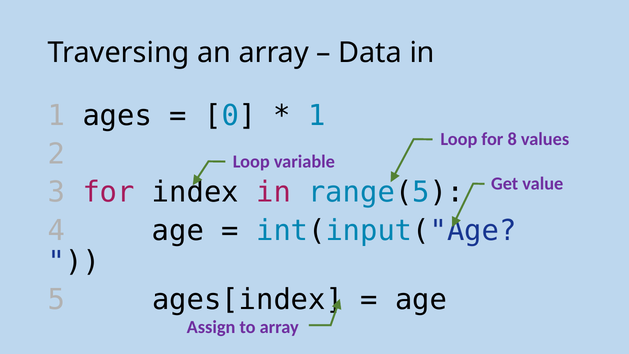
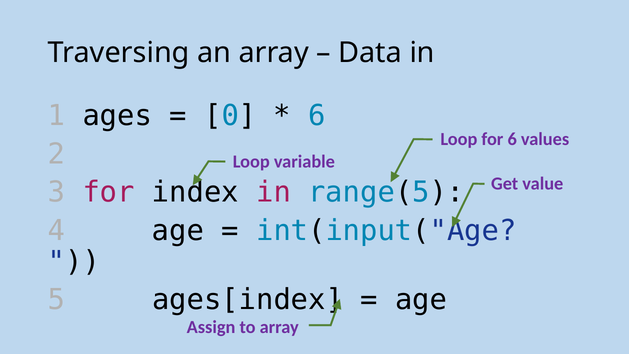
1 at (317, 116): 1 -> 6
for 8: 8 -> 6
